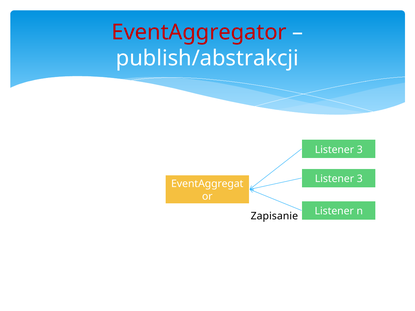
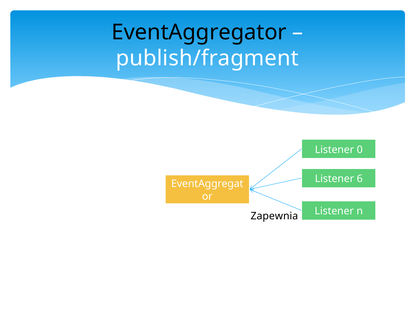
EventAggregator colour: red -> black
publish/abstrakcji: publish/abstrakcji -> publish/fragment
3 at (360, 150): 3 -> 0
3 at (360, 179): 3 -> 6
Zapisanie: Zapisanie -> Zapewnia
